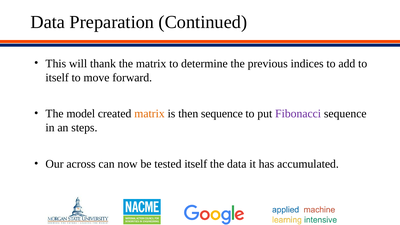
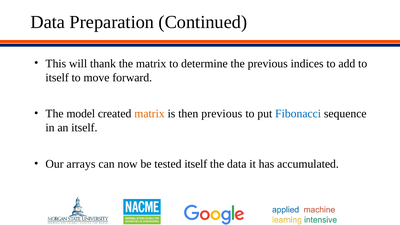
then sequence: sequence -> previous
Fibonacci colour: purple -> blue
an steps: steps -> itself
across: across -> arrays
